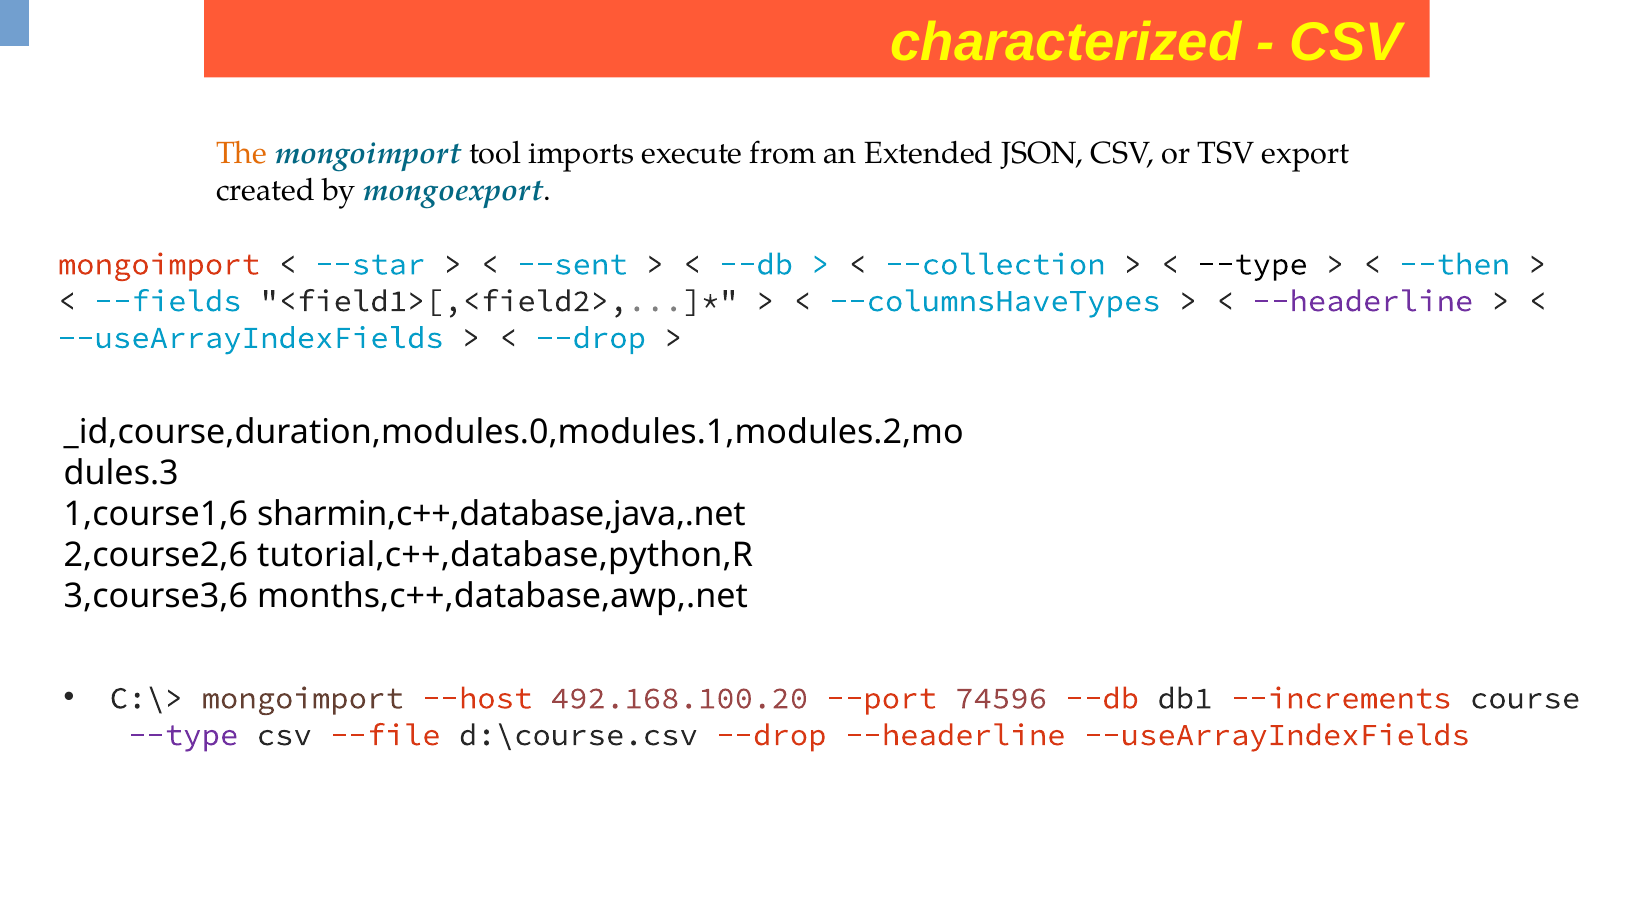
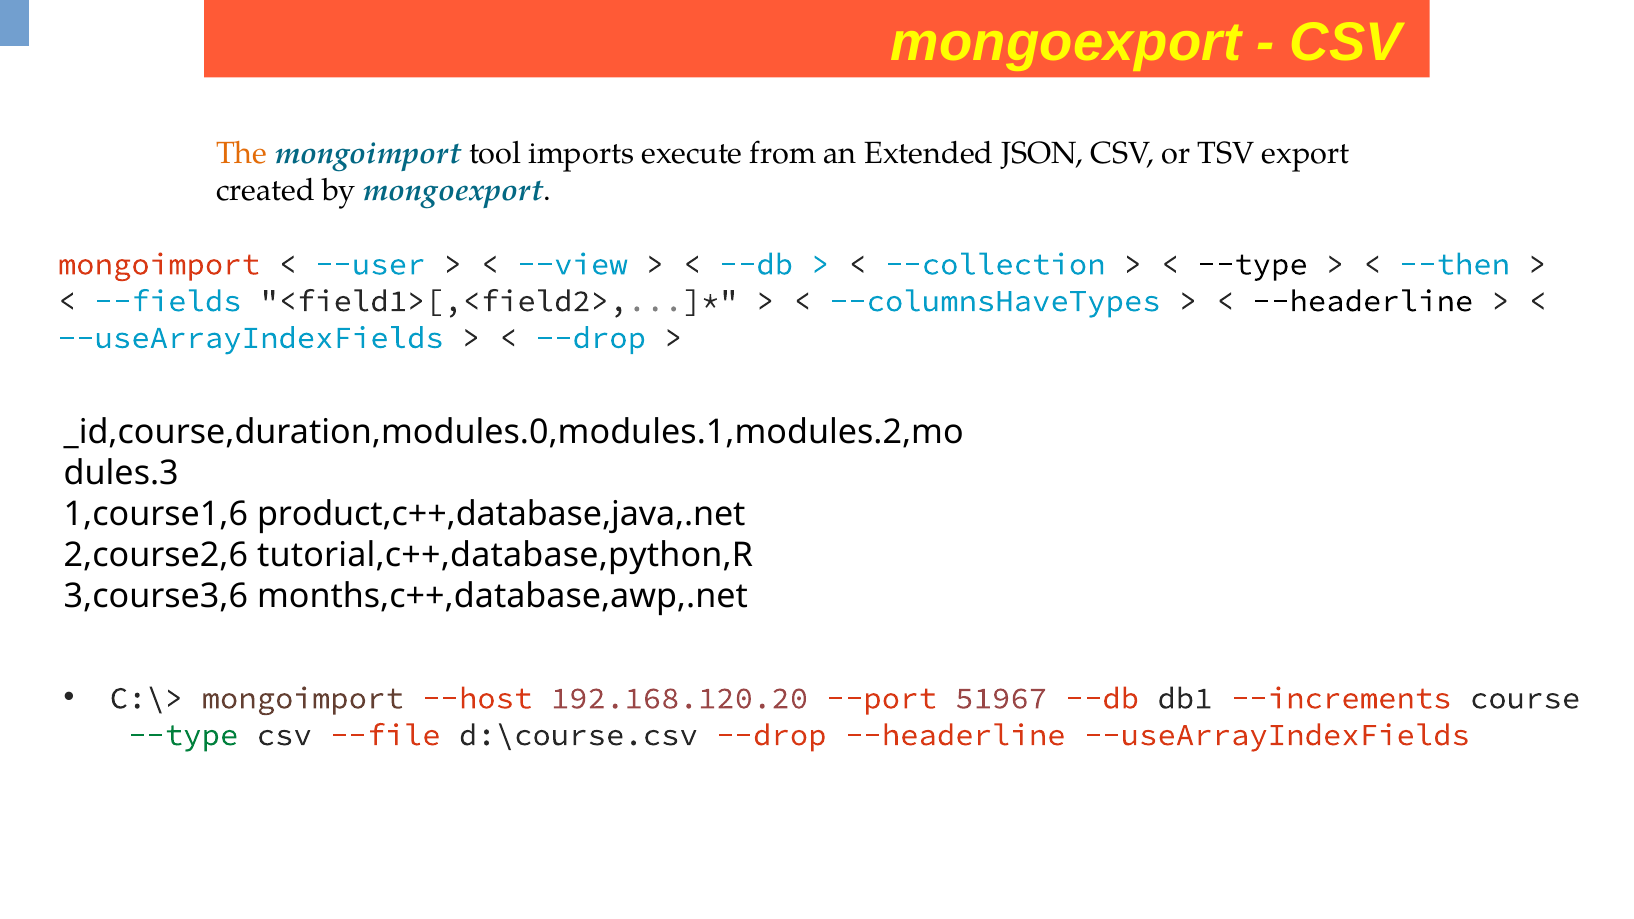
characterized at (1066, 43): characterized -> mongoexport
--star: --star -> --user
--sent: --sent -> --view
--headerline at (1363, 301) colour: purple -> black
sharmin,c++,database,java,.net: sharmin,c++,database,java,.net -> product,c++,database,java,.net
492.168.100.20: 492.168.100.20 -> 192.168.120.20
74596: 74596 -> 51967
--type at (183, 735) colour: purple -> green
